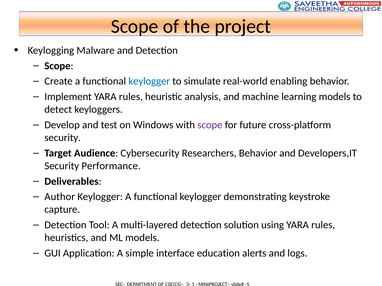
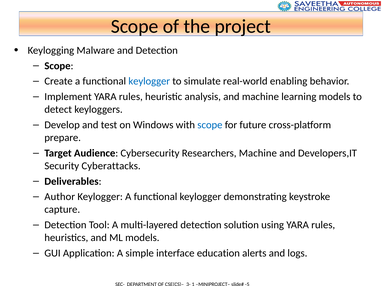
scope at (210, 125) colour: purple -> blue
security at (63, 138): security -> prepare
Researchers Behavior: Behavior -> Machine
Performance: Performance -> Cyberattacks
